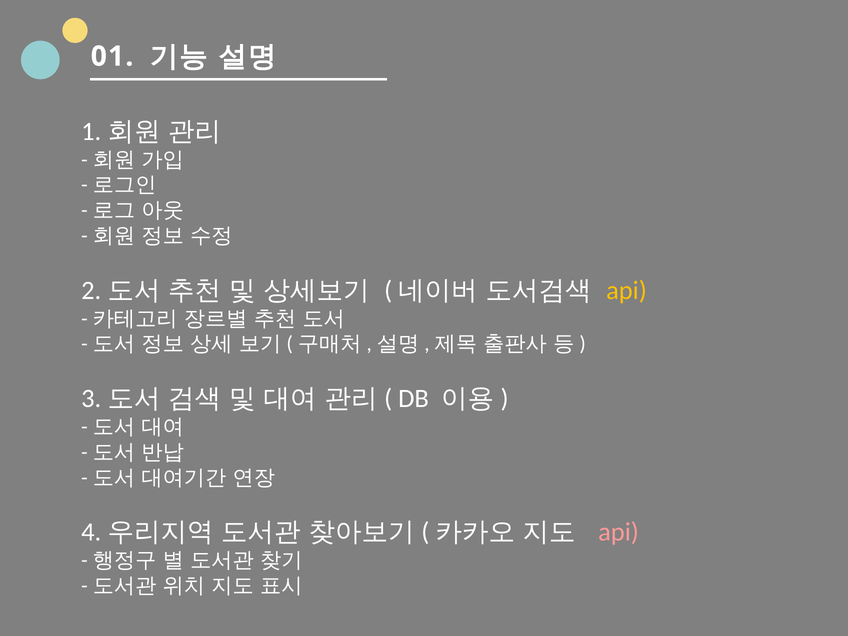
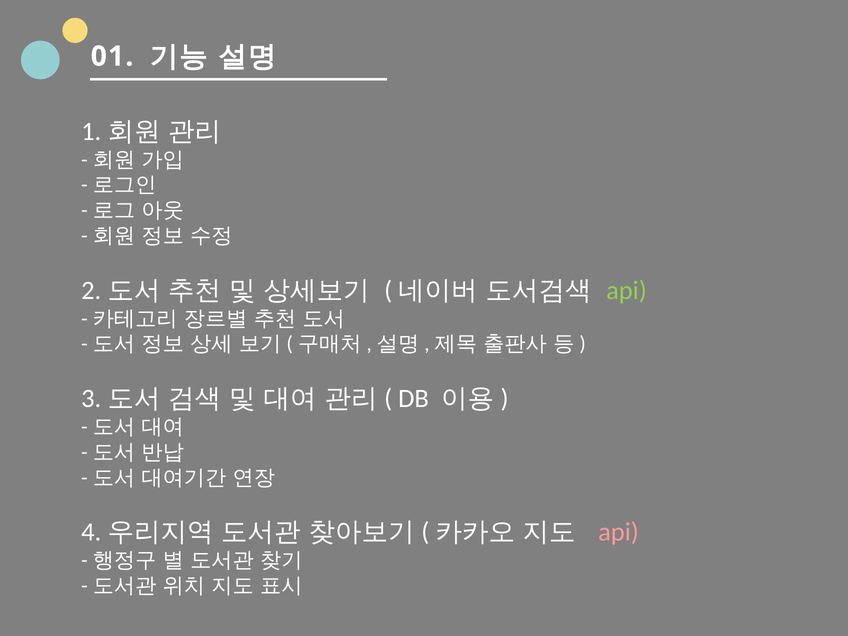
api at (626, 290) colour: yellow -> light green
